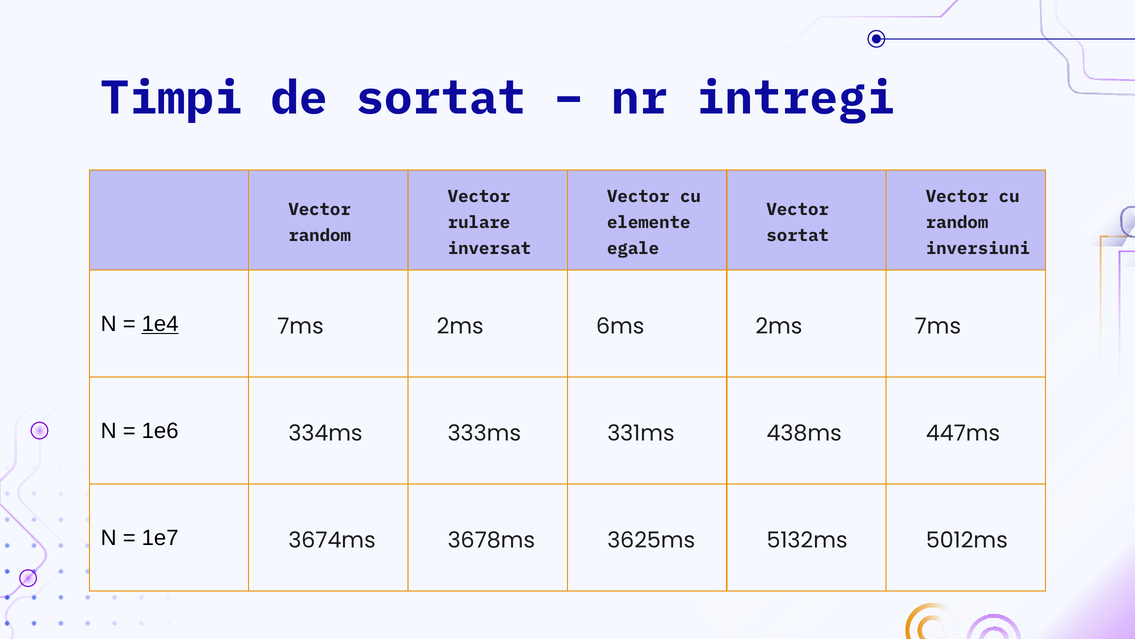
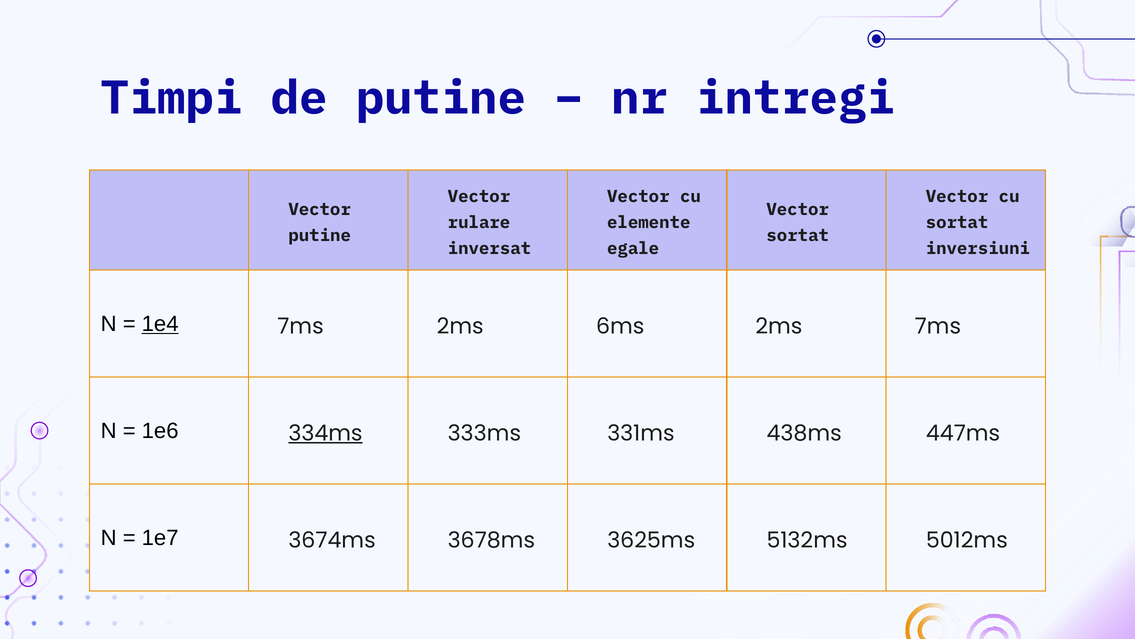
de sortat: sortat -> putine
random at (957, 222): random -> sortat
random at (320, 235): random -> putine
334ms underline: none -> present
